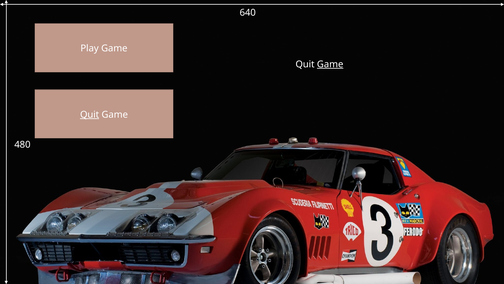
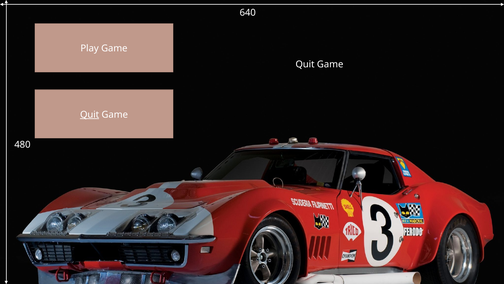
Game at (330, 64) underline: present -> none
